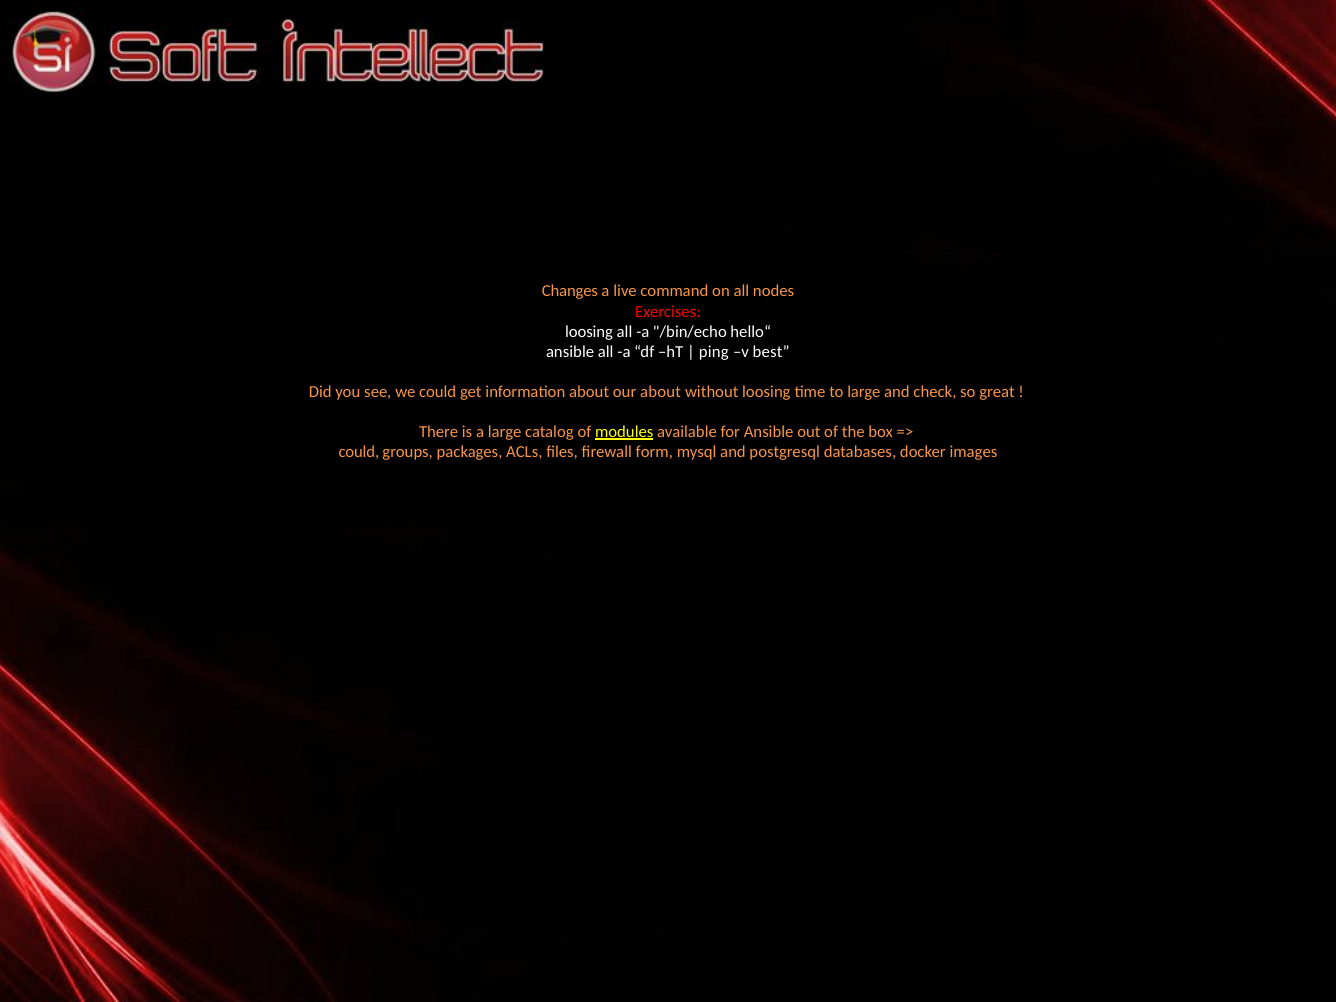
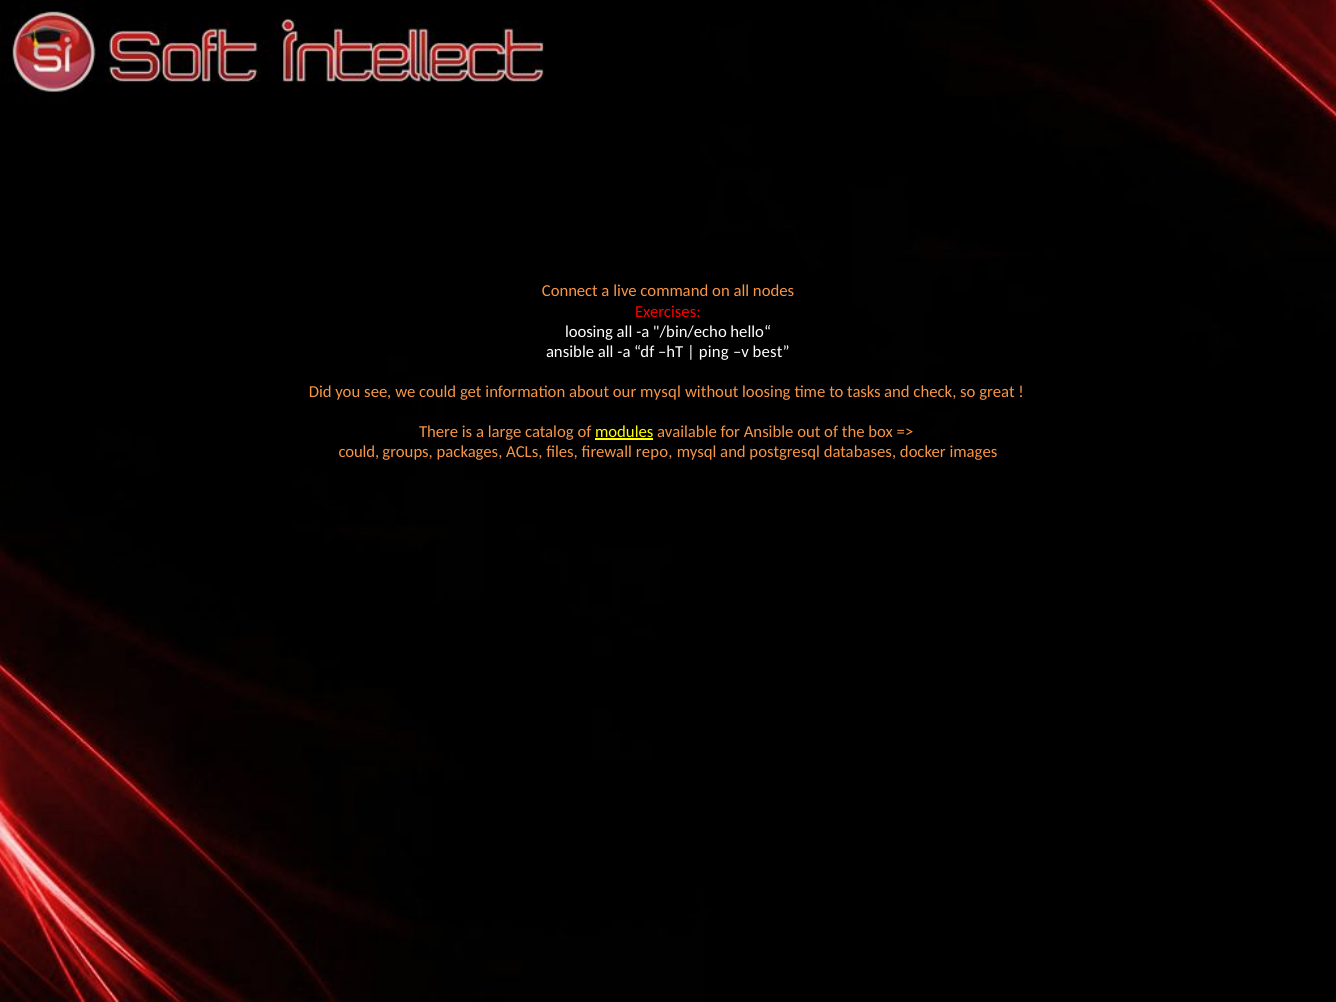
Changes: Changes -> Connect
our about: about -> mysql
to large: large -> tasks
form: form -> repo
